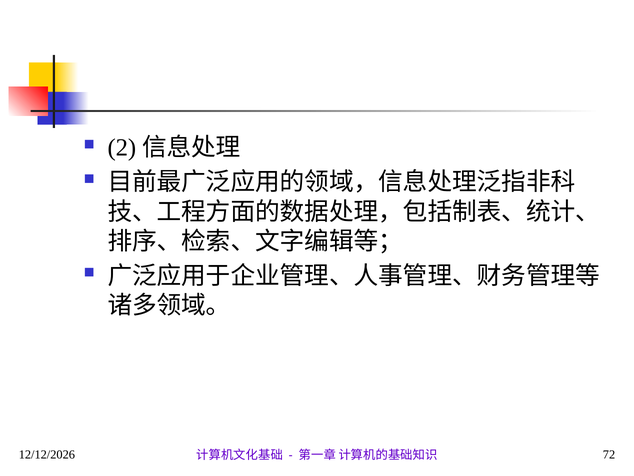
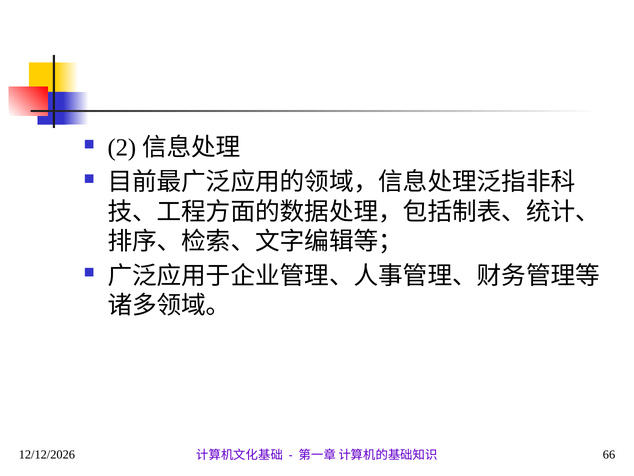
72: 72 -> 66
